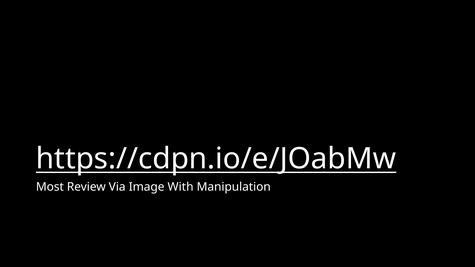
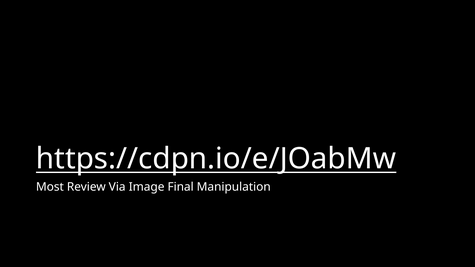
With: With -> Final
